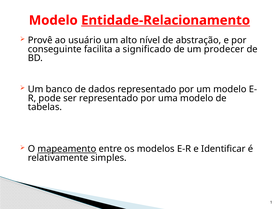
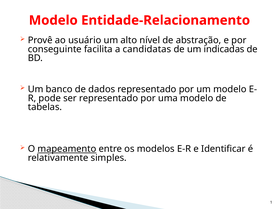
Entidade-Relacionamento underline: present -> none
significado: significado -> candidatas
prodecer: prodecer -> indicadas
